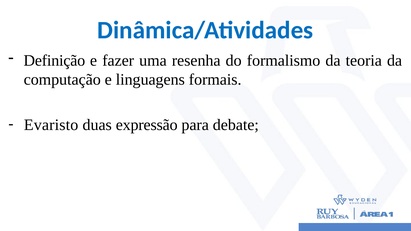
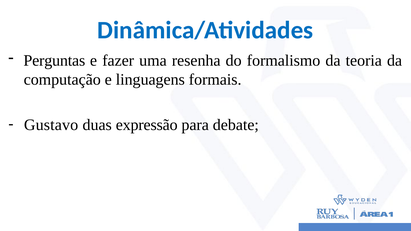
Definição: Definição -> Perguntas
Evaristo: Evaristo -> Gustavo
